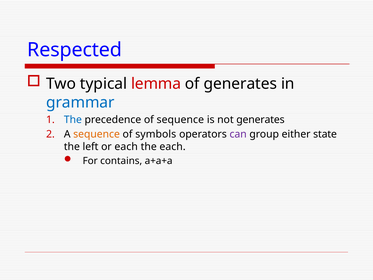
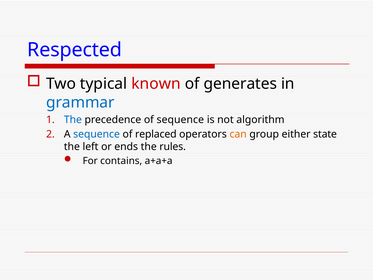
lemma: lemma -> known
not generates: generates -> algorithm
sequence at (97, 134) colour: orange -> blue
symbols: symbols -> replaced
can colour: purple -> orange
or each: each -> ends
the each: each -> rules
